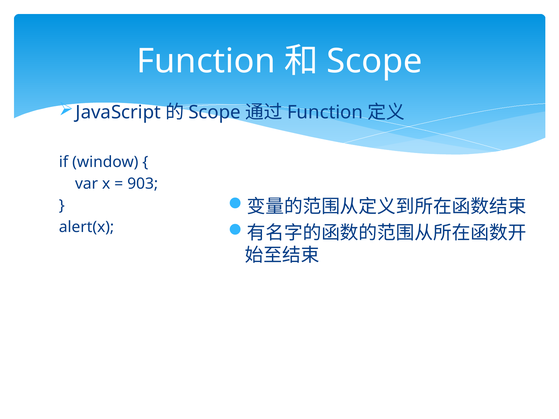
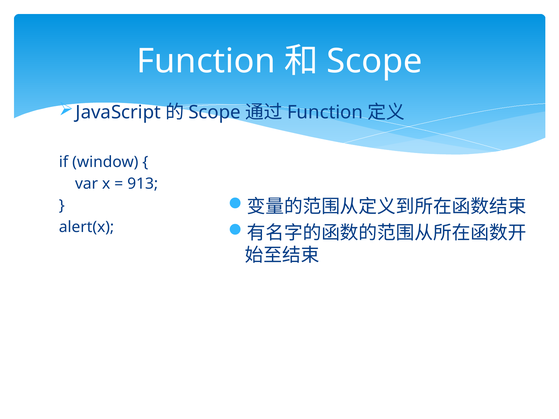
903: 903 -> 913
